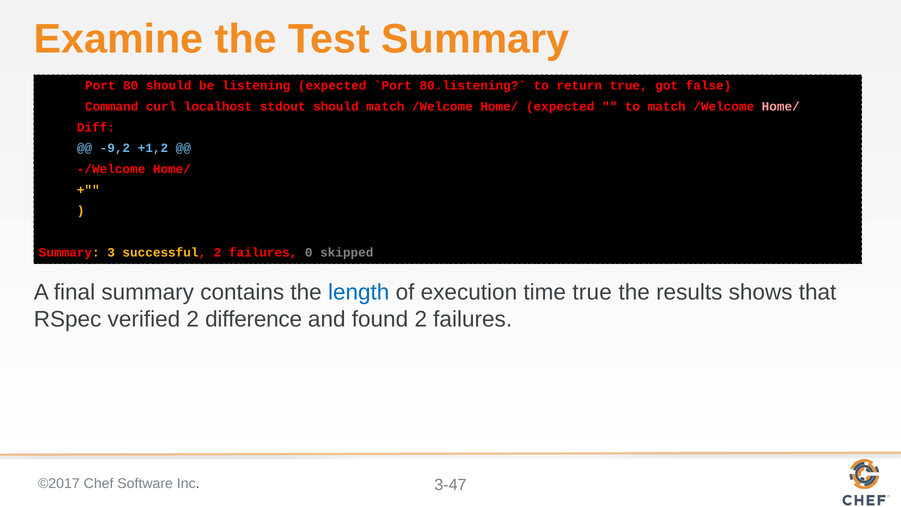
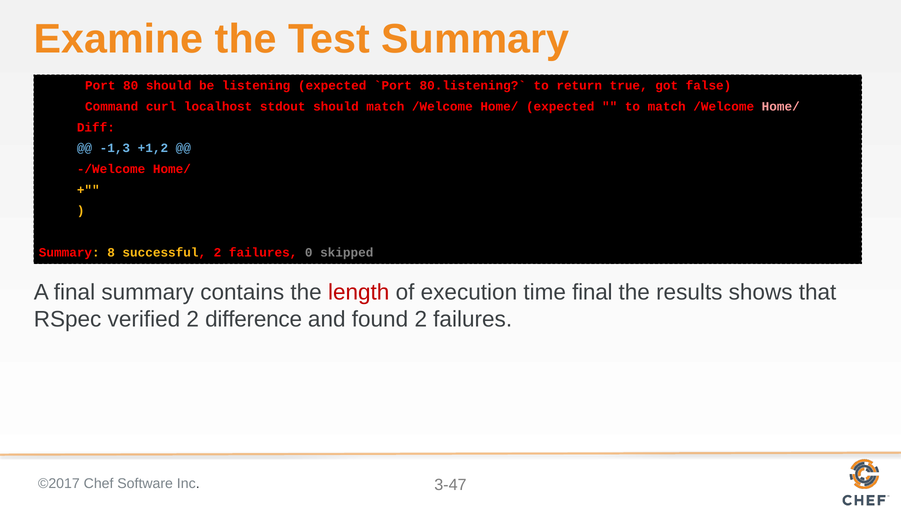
-9,2: -9,2 -> -1,3
3: 3 -> 8
length colour: blue -> red
time true: true -> final
